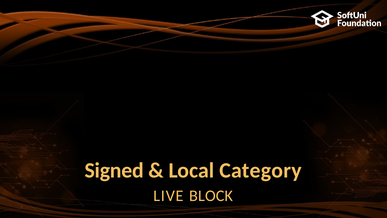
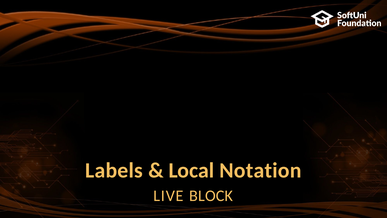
Signed: Signed -> Labels
Category: Category -> Notation
